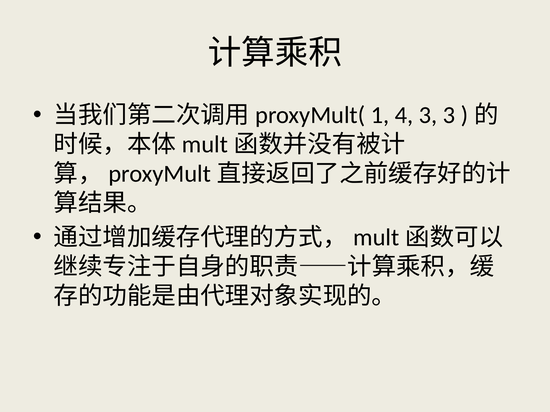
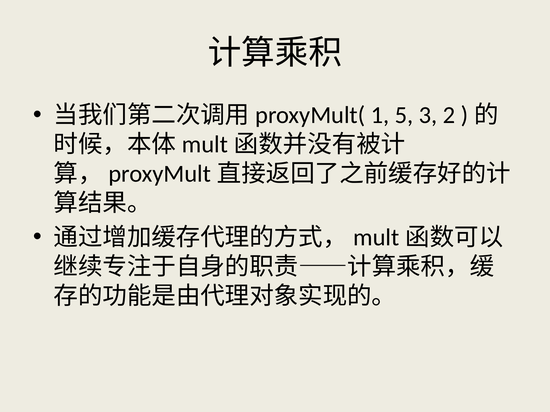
4: 4 -> 5
3 3: 3 -> 2
